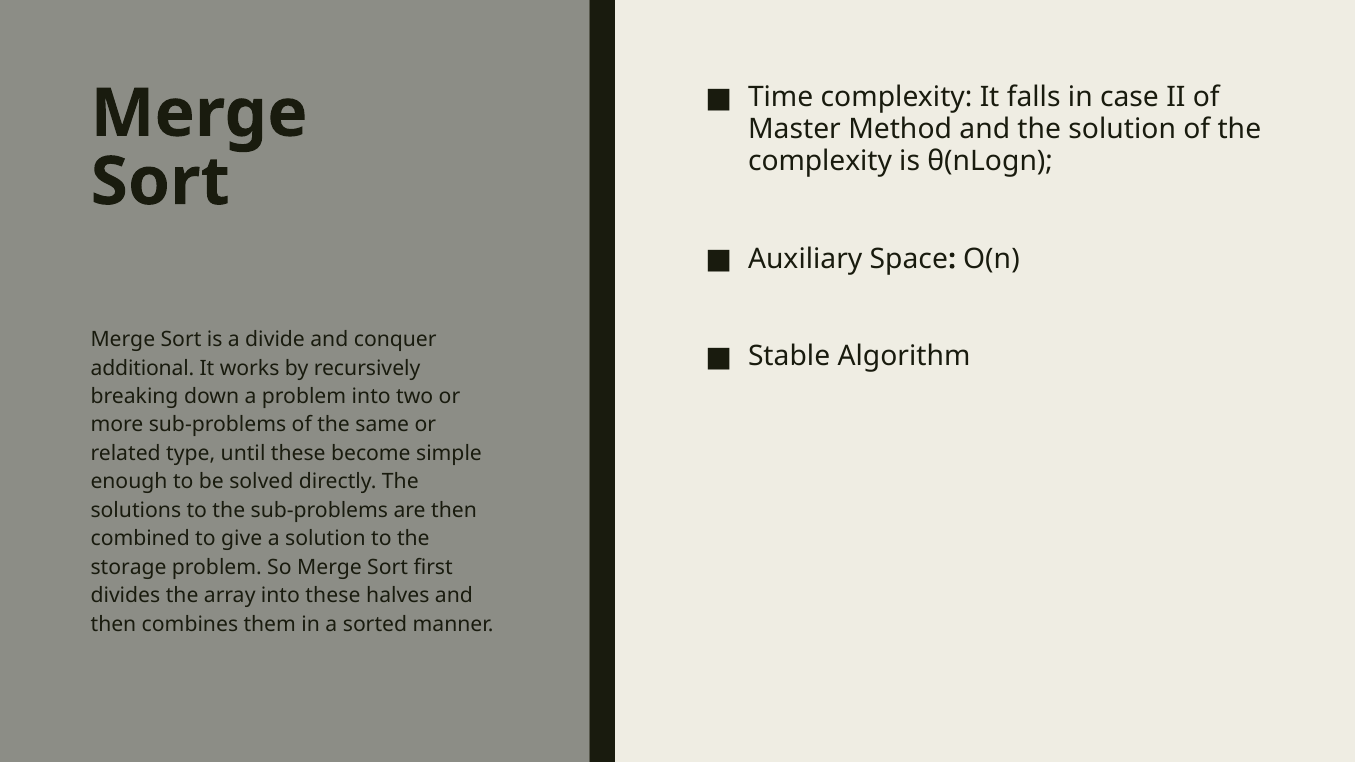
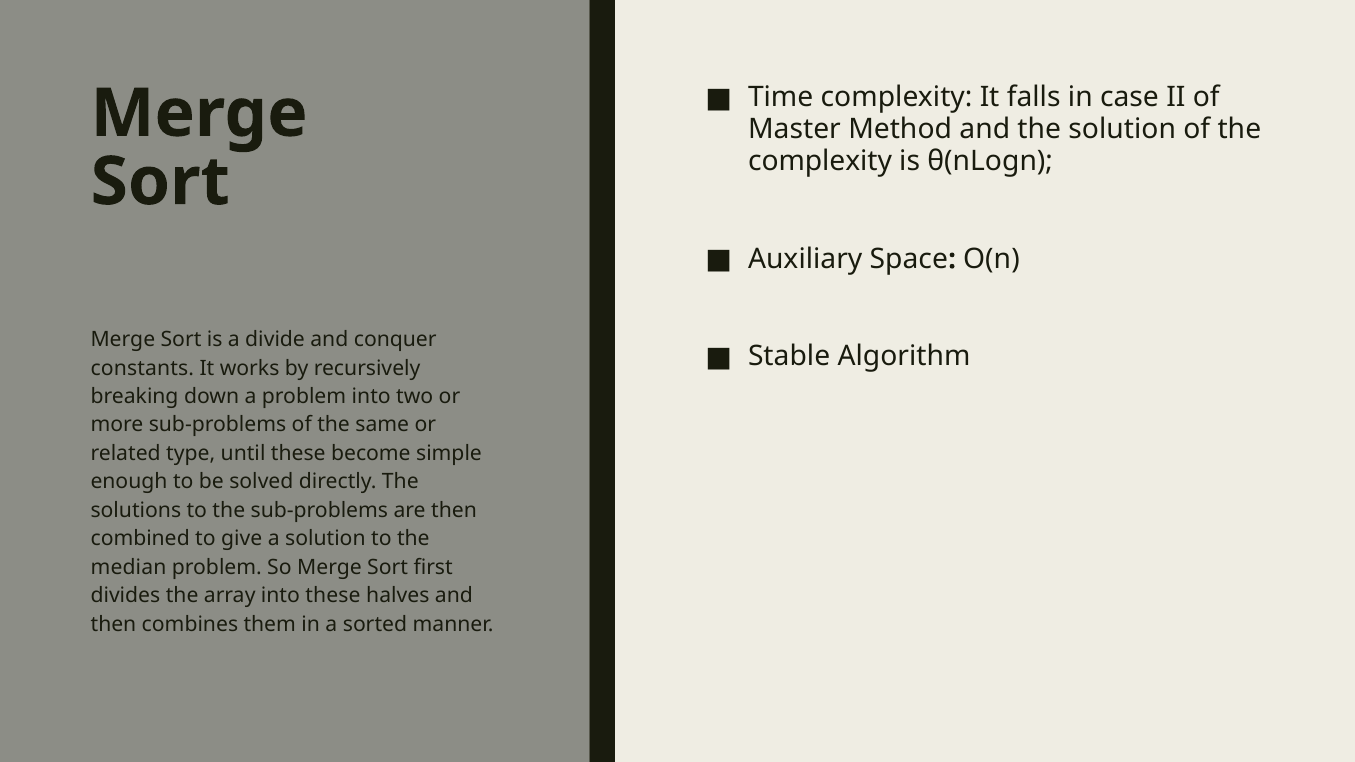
additional: additional -> constants
storage: storage -> median
